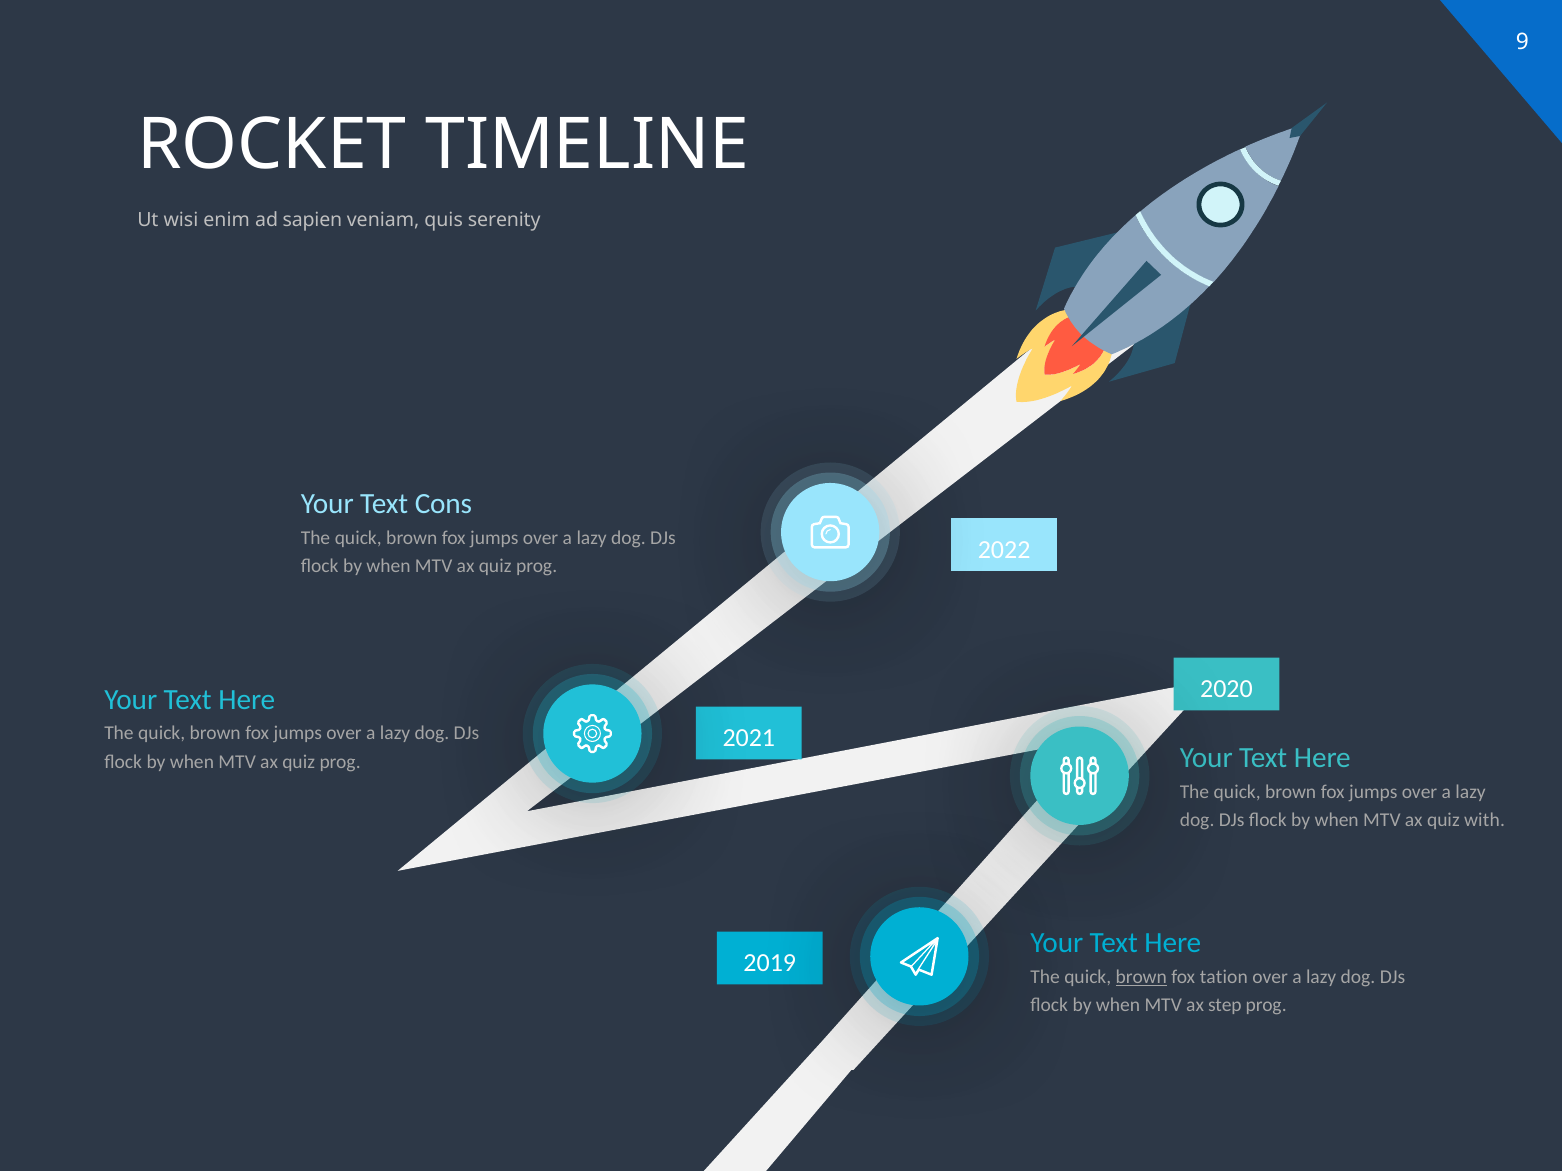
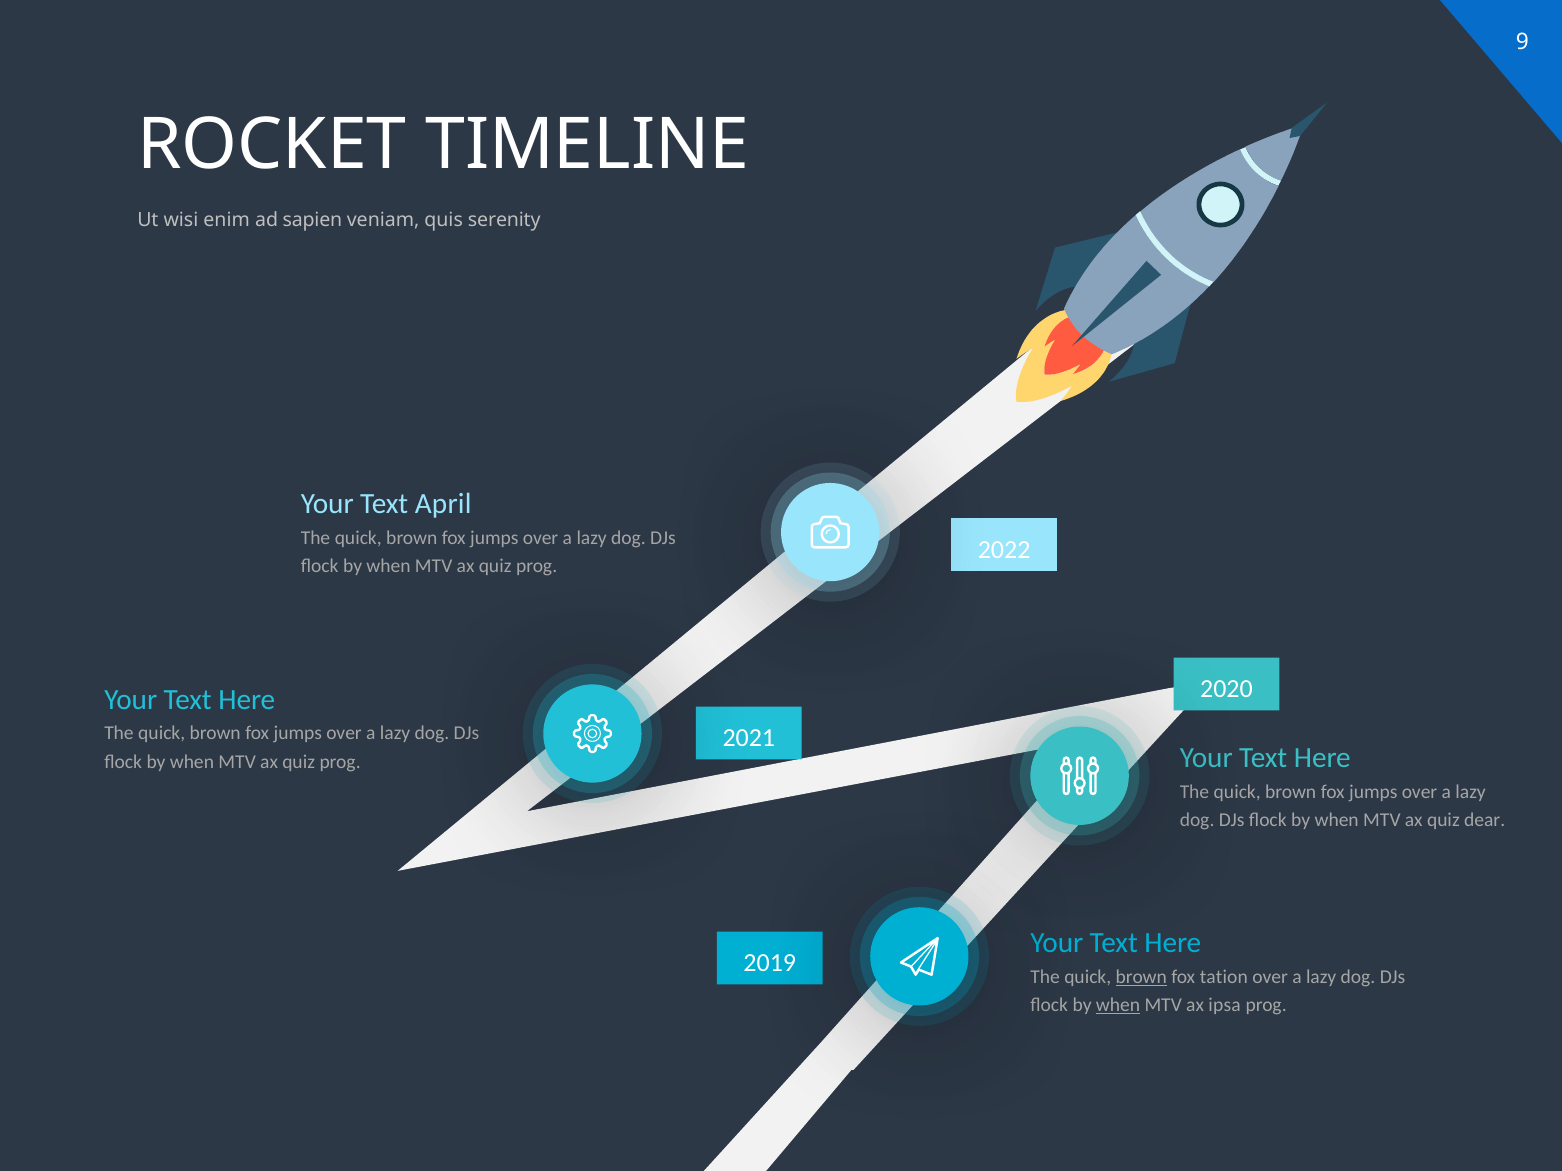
Cons: Cons -> April
with: with -> dear
when at (1118, 1006) underline: none -> present
step: step -> ipsa
